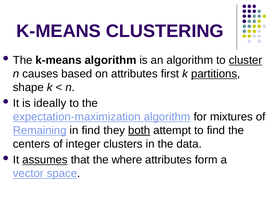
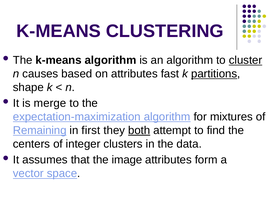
first: first -> fast
ideally: ideally -> merge
in find: find -> first
assumes underline: present -> none
where: where -> image
